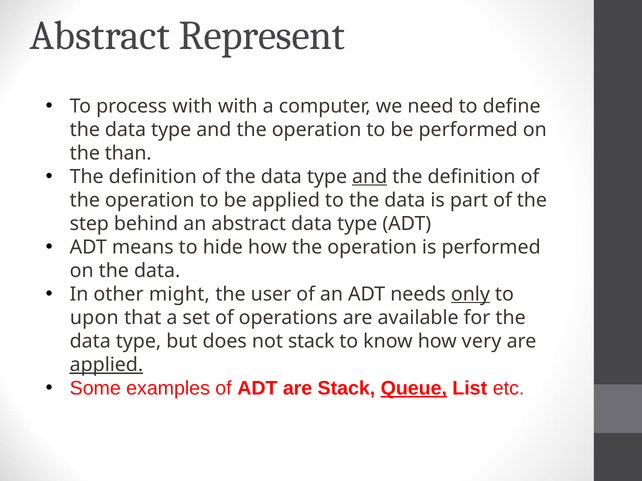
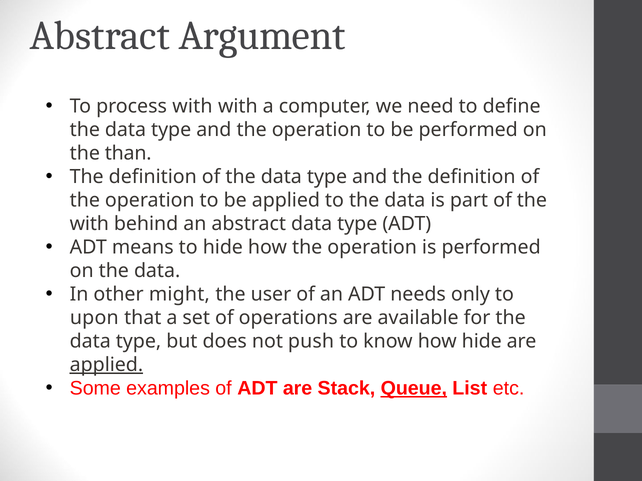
Represent: Represent -> Argument
and at (370, 177) underline: present -> none
step at (89, 224): step -> with
only underline: present -> none
not stack: stack -> push
how very: very -> hide
